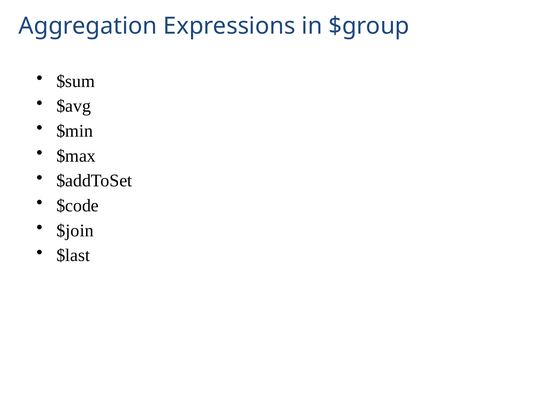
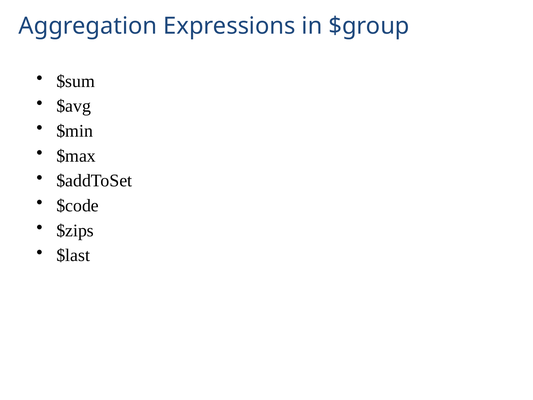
$join: $join -> $zips
